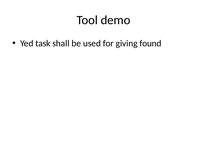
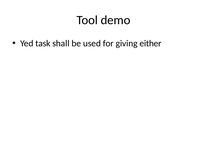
found: found -> either
